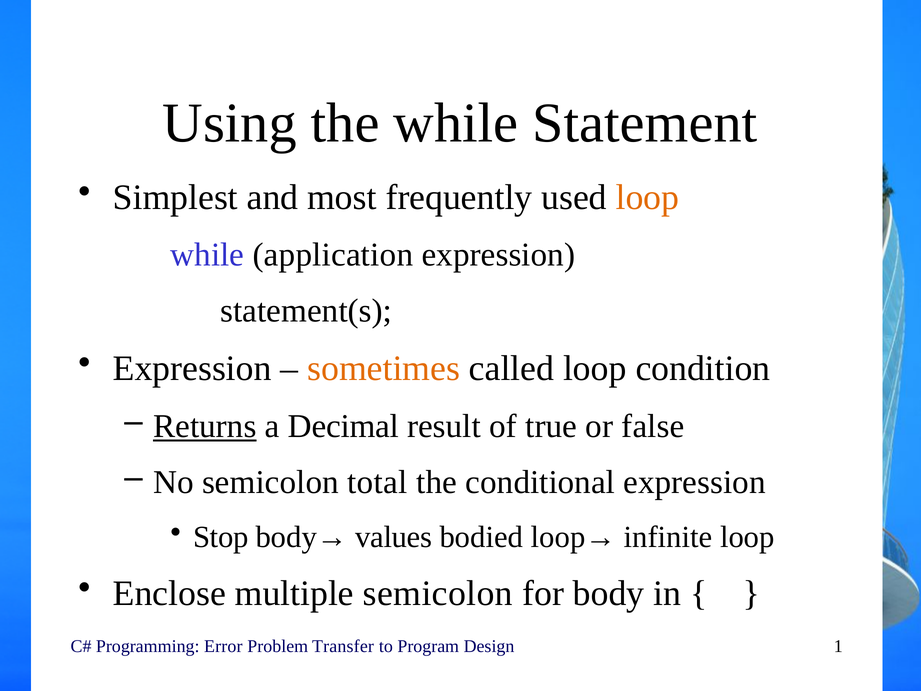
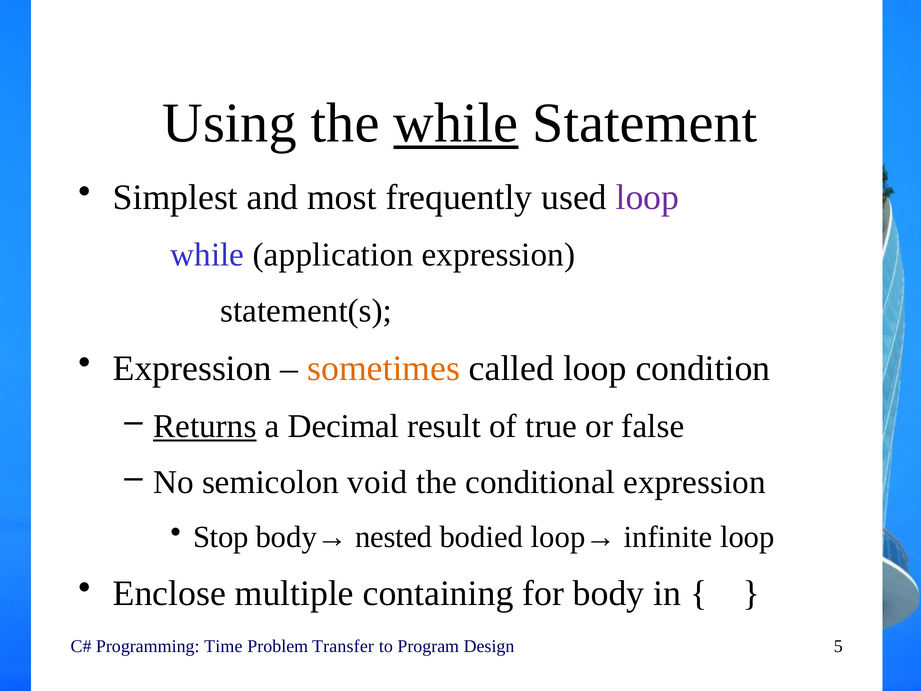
while at (456, 123) underline: none -> present
loop at (647, 197) colour: orange -> purple
total: total -> void
values: values -> nested
multiple semicolon: semicolon -> containing
Error: Error -> Time
1: 1 -> 5
